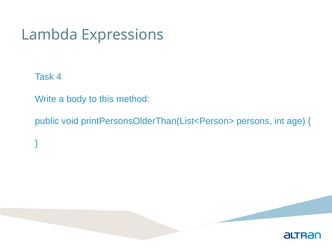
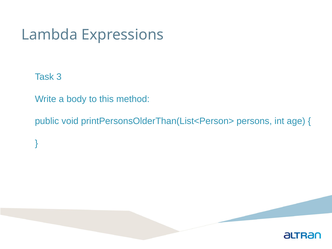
4: 4 -> 3
